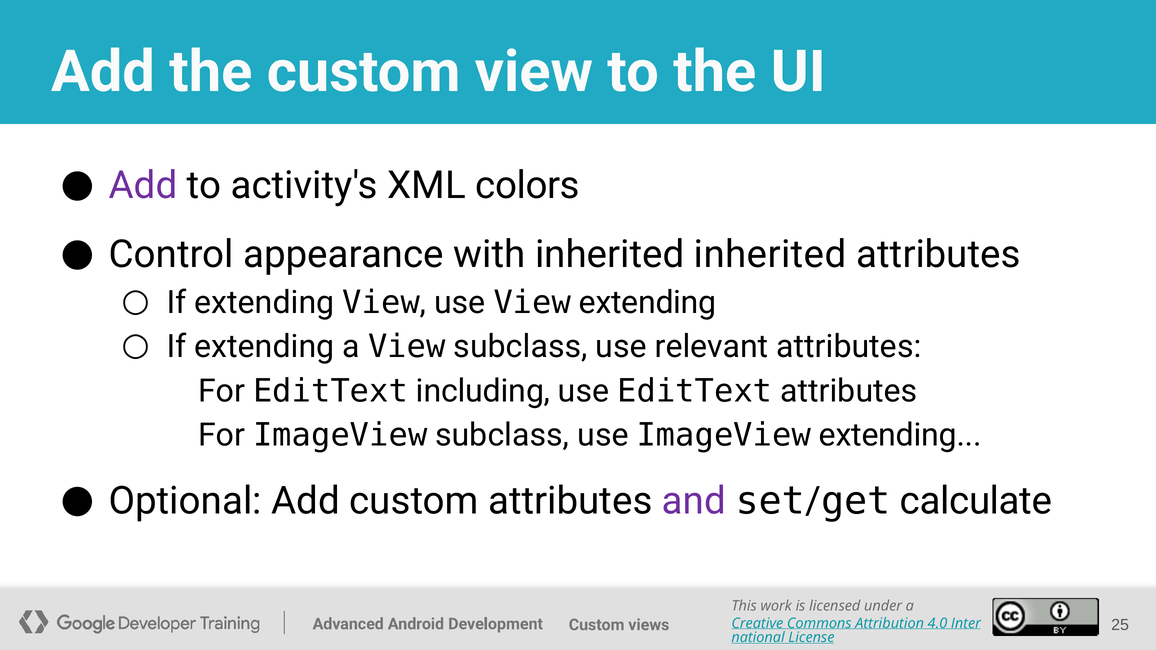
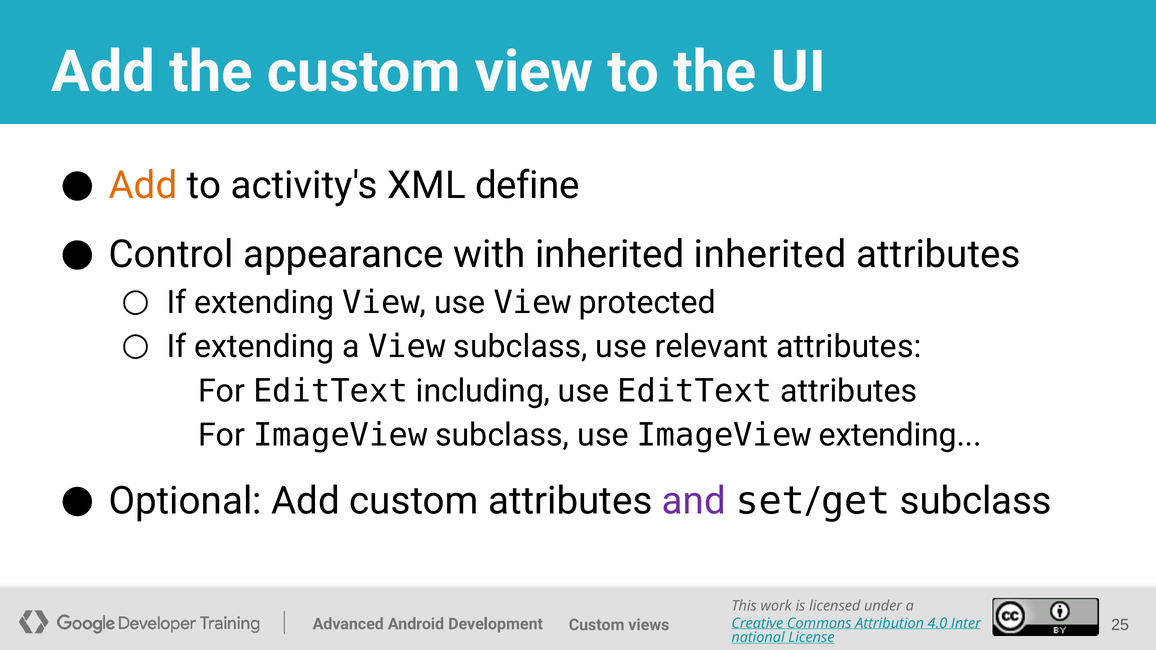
Add at (143, 186) colour: purple -> orange
colors: colors -> define
View extending: extending -> protected
set/get calculate: calculate -> subclass
